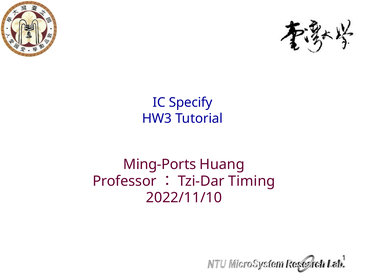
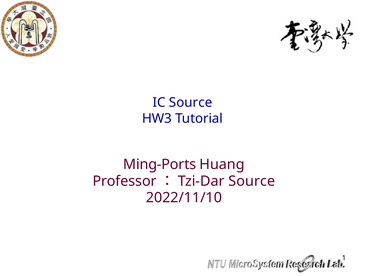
IC Specify: Specify -> Source
Timing at (252, 181): Timing -> Source
